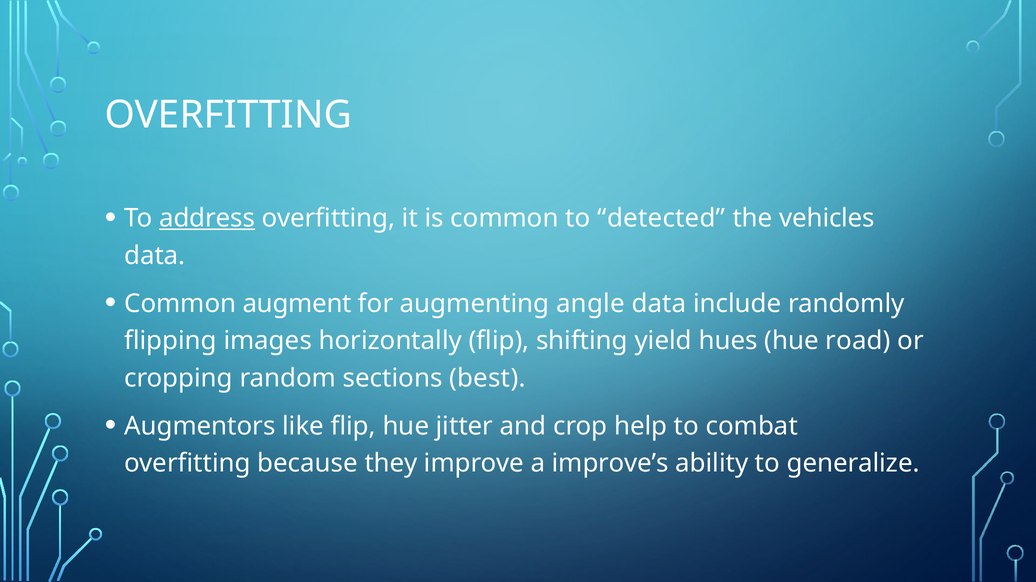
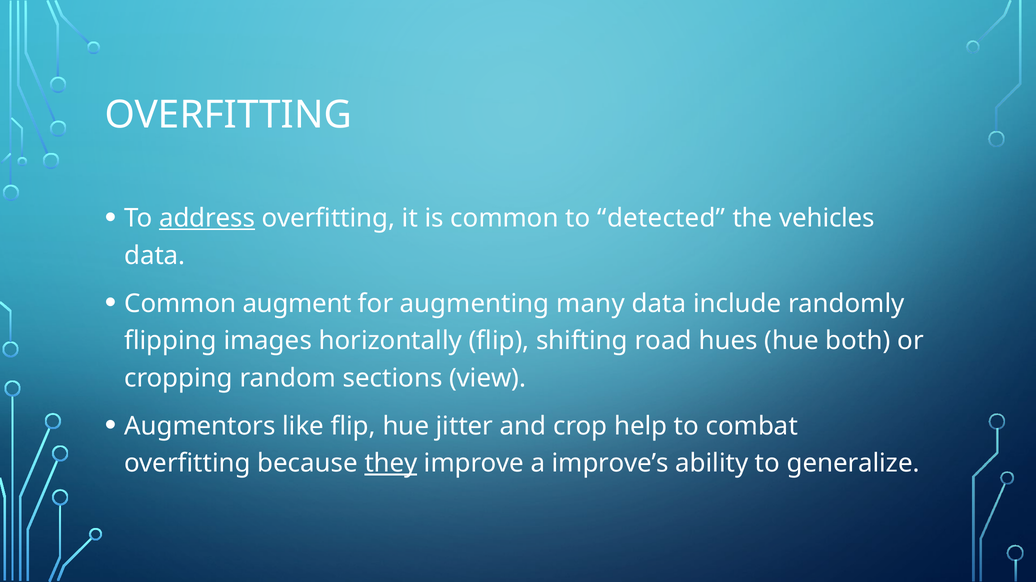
angle: angle -> many
yield: yield -> road
road: road -> both
best: best -> view
they underline: none -> present
